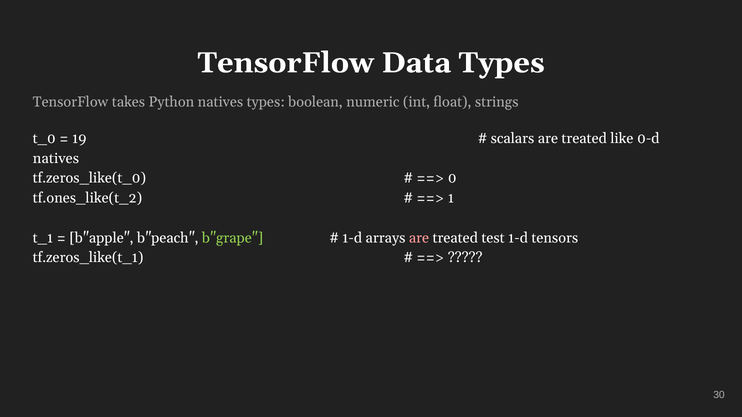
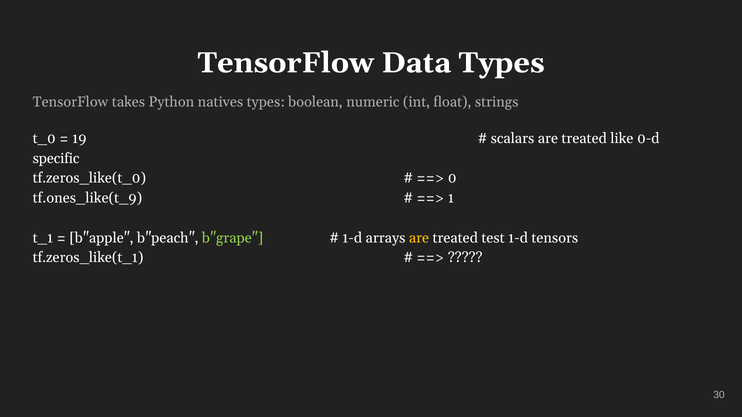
natives at (56, 159): natives -> specific
tf.ones_like(t_2: tf.ones_like(t_2 -> tf.ones_like(t_9
are at (419, 238) colour: pink -> yellow
